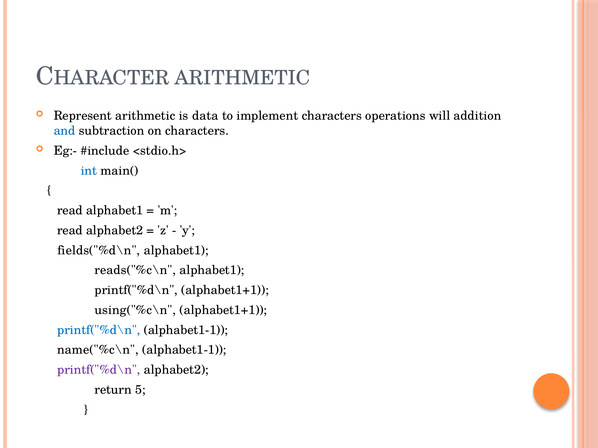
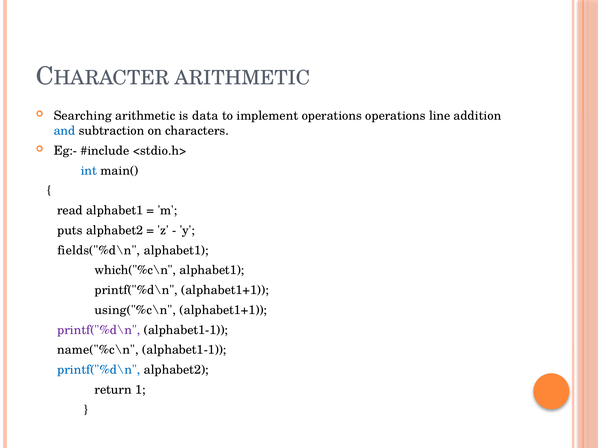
Represent: Represent -> Searching
implement characters: characters -> operations
will: will -> line
read at (70, 231): read -> puts
reads("%c\n: reads("%c\n -> which("%c\n
printf("%d\n at (99, 330) colour: blue -> purple
printf("%d\n at (99, 370) colour: purple -> blue
5: 5 -> 1
